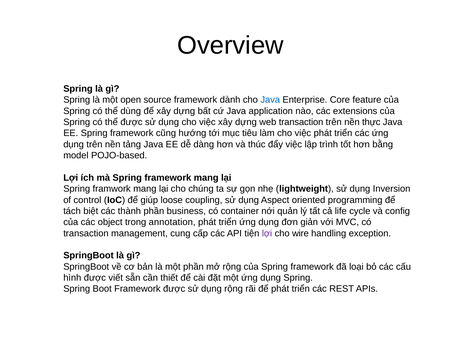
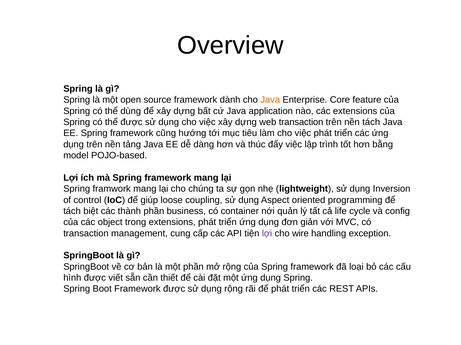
Java at (270, 100) colour: blue -> orange
nền thực: thực -> tách
trong annotation: annotation -> extensions
